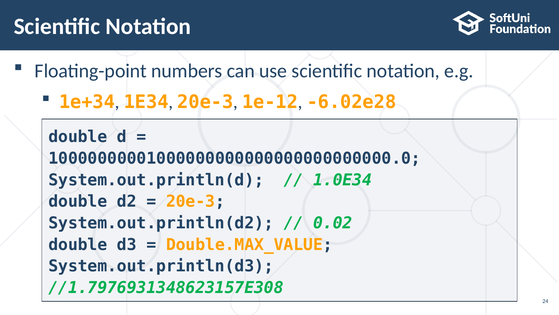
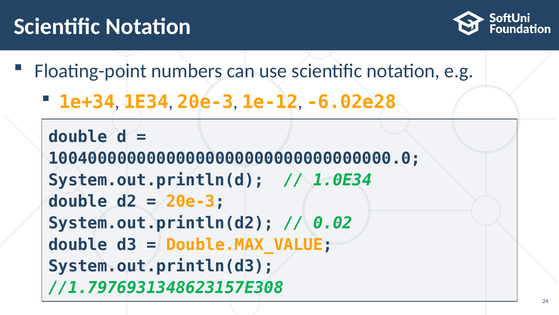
10000000001000000000000000000000000.0: 10000000001000000000000000000000000.0 -> 10040000000000000000000000000000000.0
